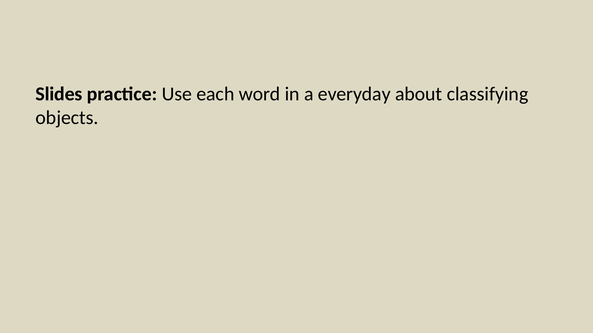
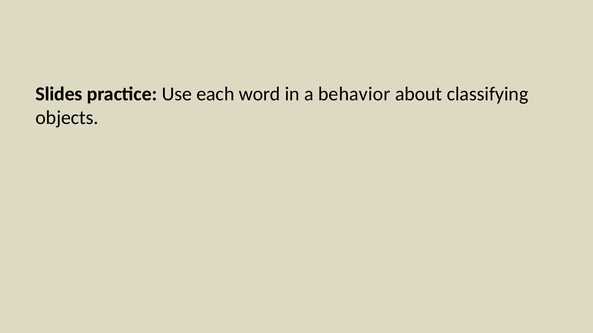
everyday: everyday -> behavior
